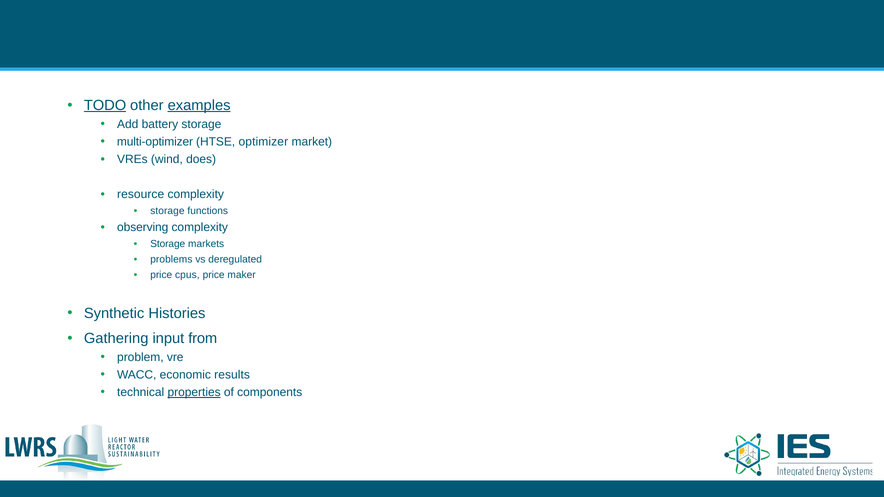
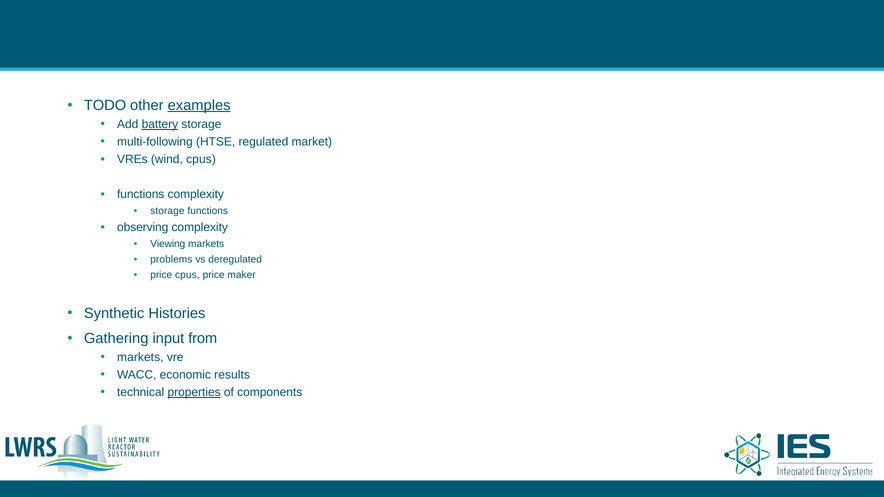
TODO underline: present -> none
battery underline: none -> present
multi-optimizer: multi-optimizer -> multi-following
optimizer: optimizer -> regulated
wind does: does -> cpus
resource at (141, 195): resource -> functions
Storage at (168, 244): Storage -> Viewing
problem at (140, 358): problem -> markets
